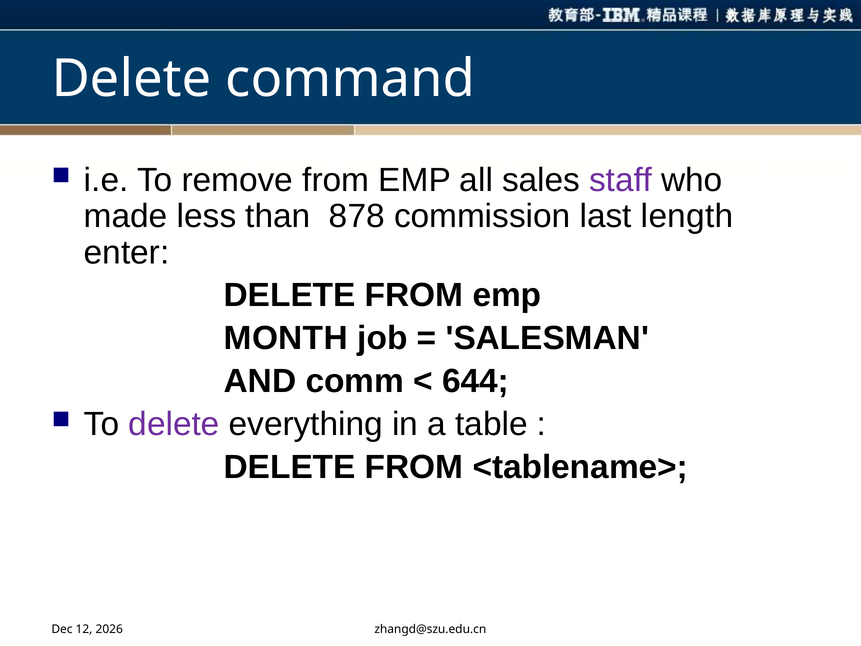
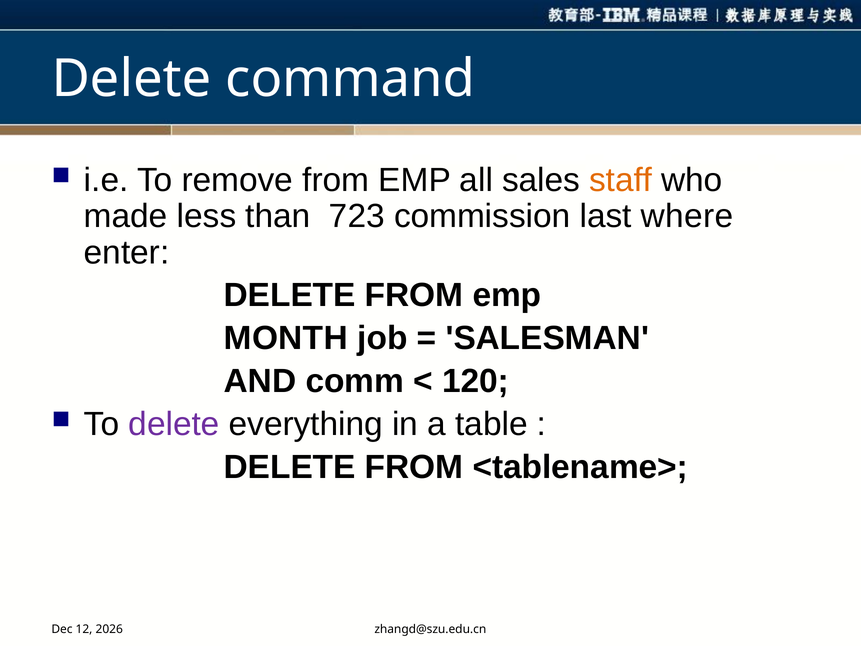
staff colour: purple -> orange
878: 878 -> 723
length: length -> where
644: 644 -> 120
